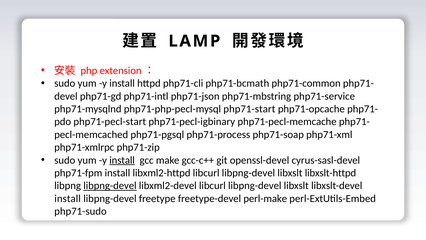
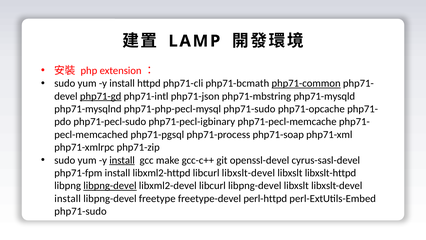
php71-common underline: none -> present
php71-gd underline: none -> present
php71-service: php71-service -> php71-mysqld
php71-php-pecl-mysql php71-start: php71-start -> php71-sudo
php71-pecl-start: php71-pecl-start -> php71-pecl-sudo
libpng-devel at (248, 173): libpng-devel -> libxslt-devel
perl-make: perl-make -> perl-httpd
